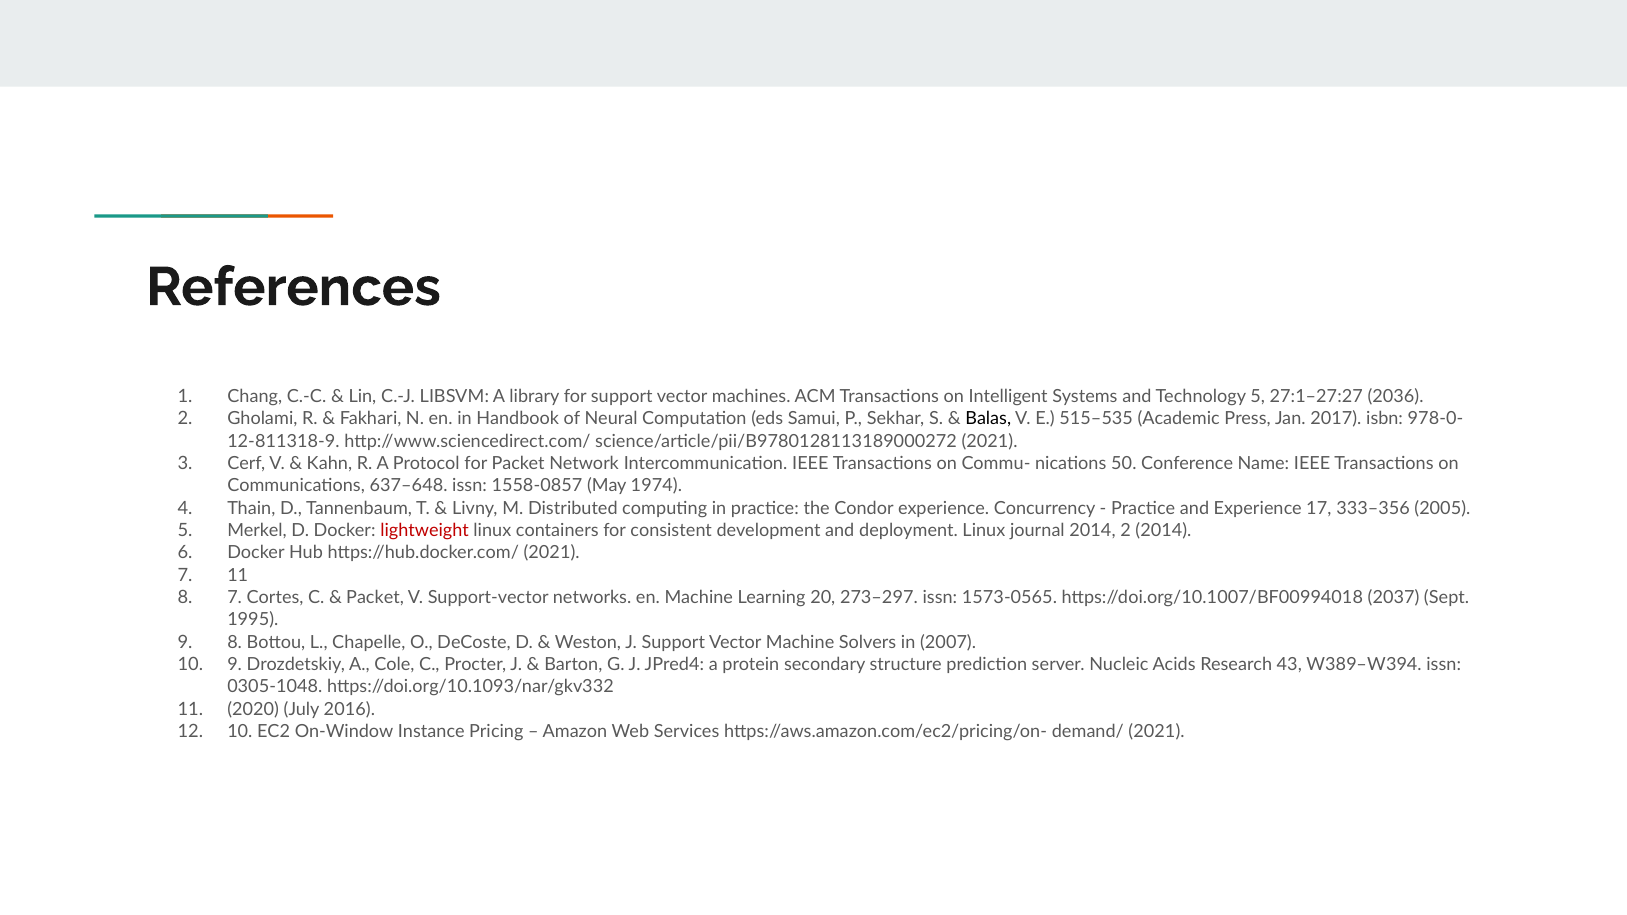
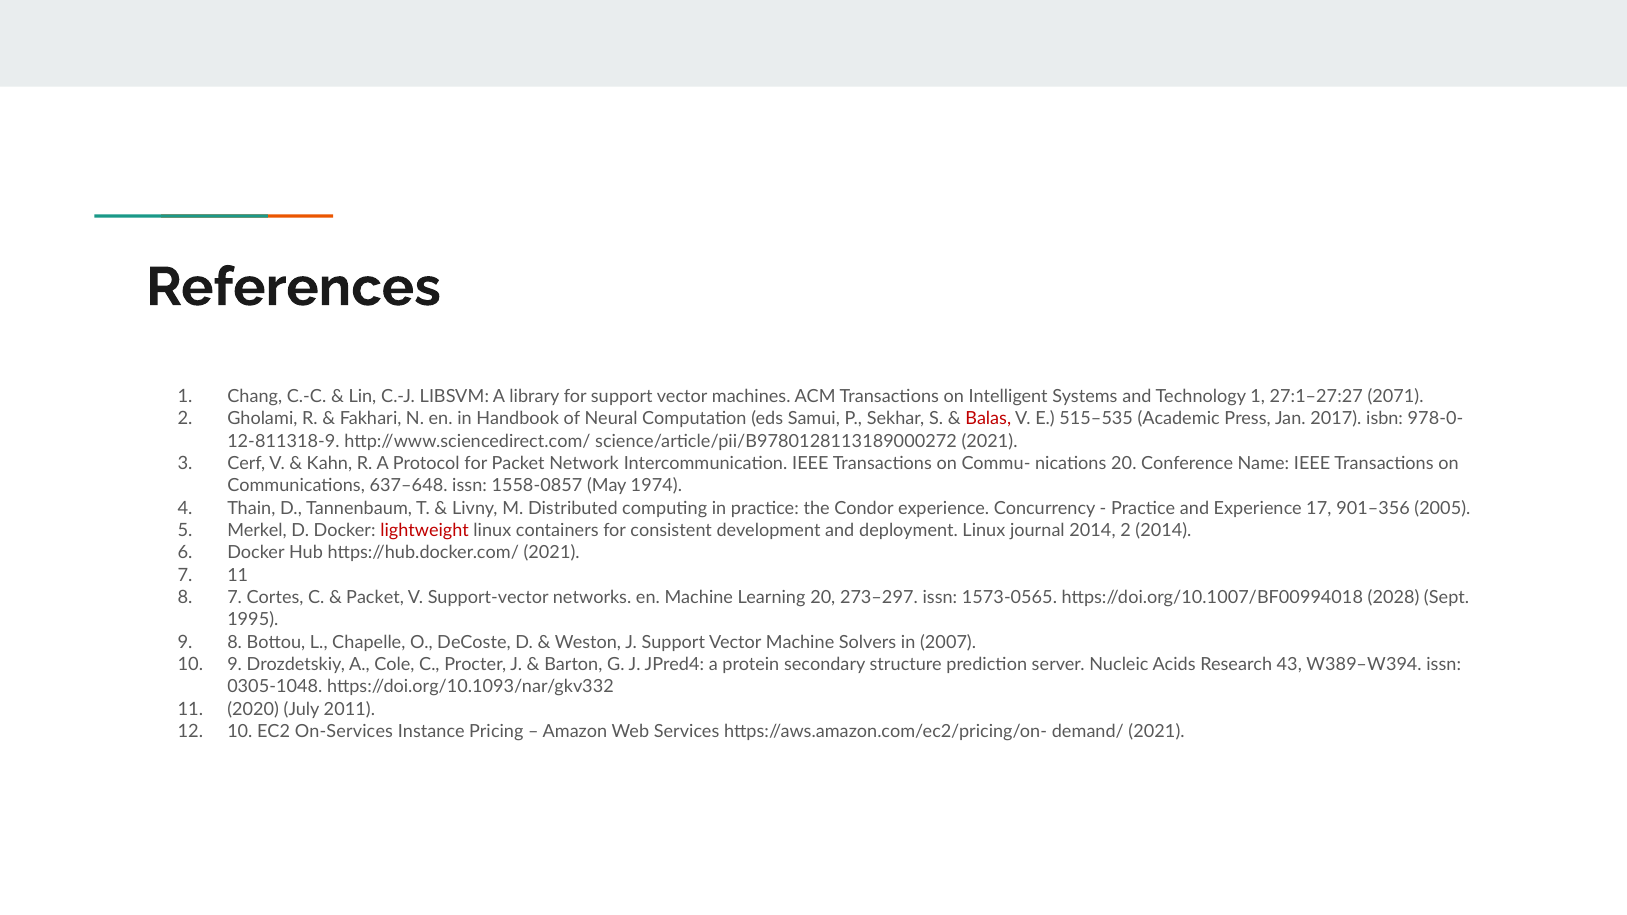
Technology 5: 5 -> 1
2036: 2036 -> 2071
Balas colour: black -> red
nications 50: 50 -> 20
333–356: 333–356 -> 901–356
2037: 2037 -> 2028
2016: 2016 -> 2011
On-Window: On-Window -> On-Services
